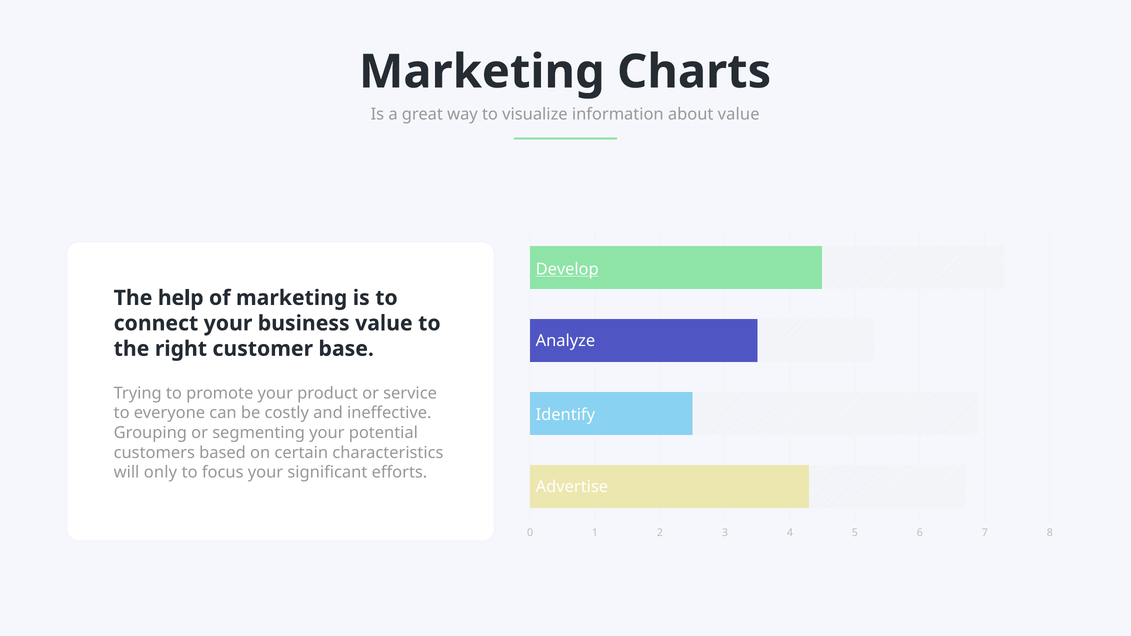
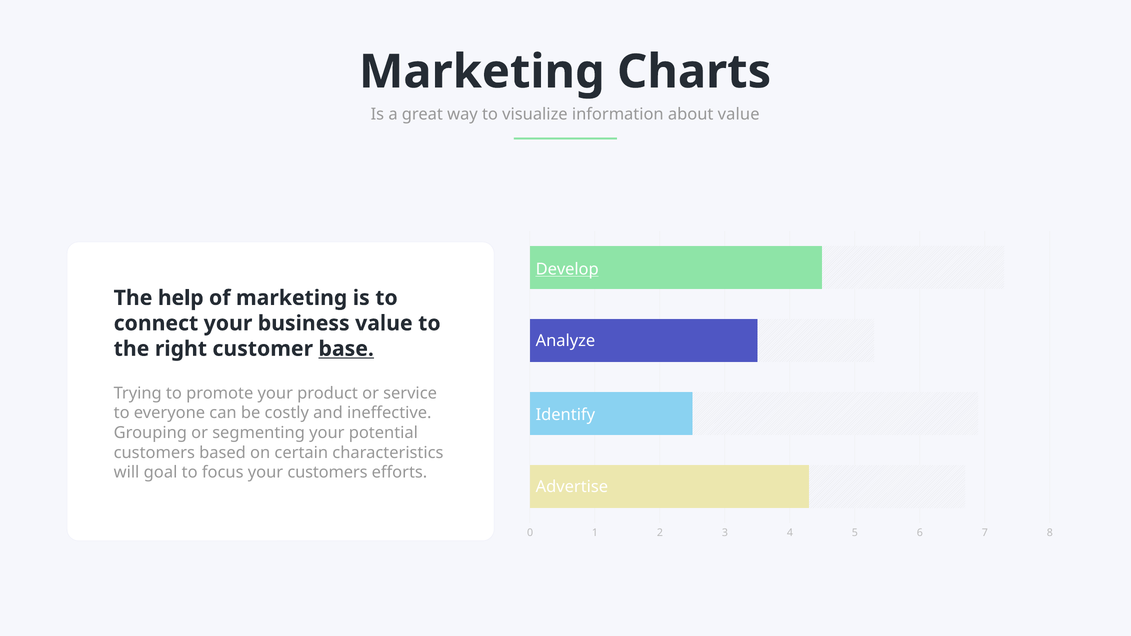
base underline: none -> present
only: only -> goal
your significant: significant -> customers
